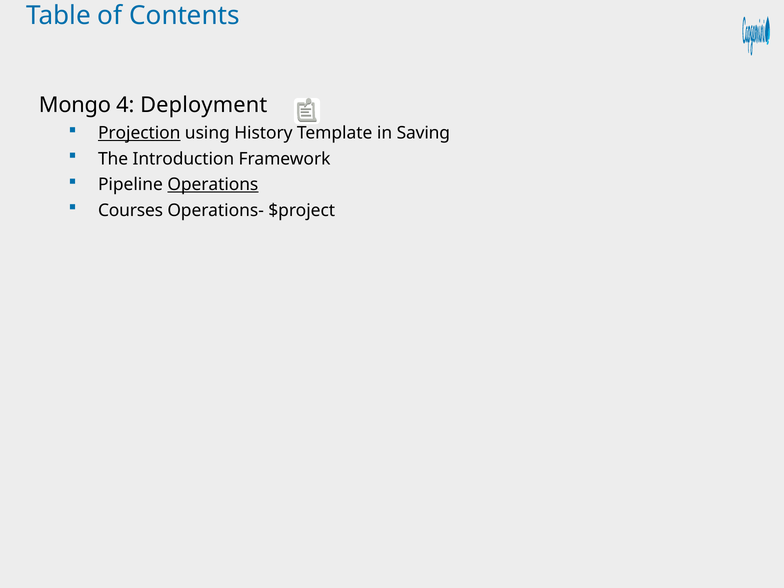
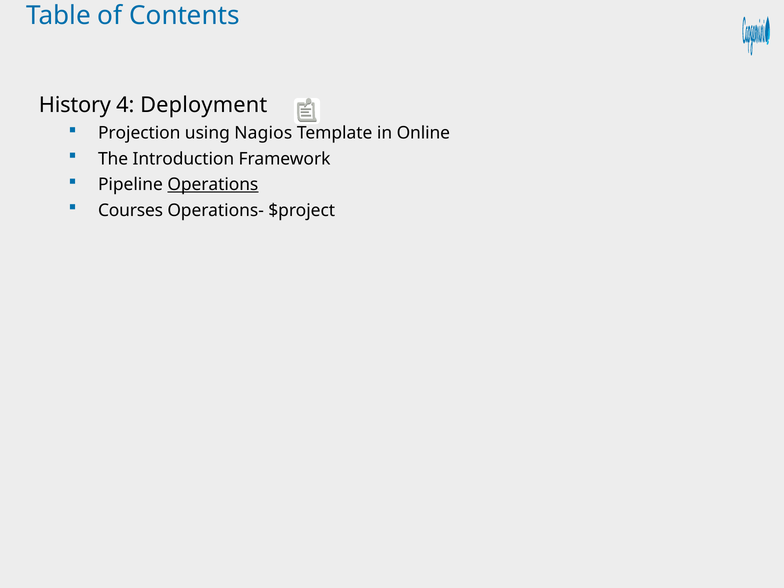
Mongo: Mongo -> History
Projection underline: present -> none
History: History -> Nagios
Saving: Saving -> Online
